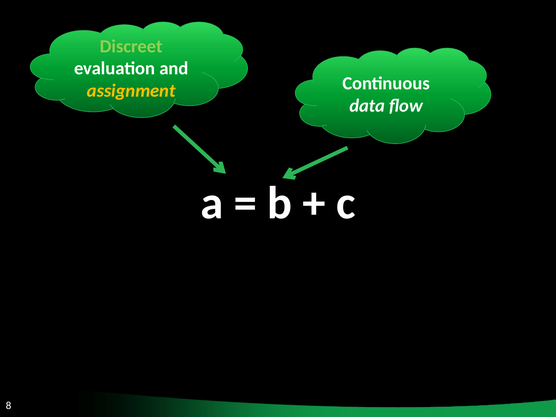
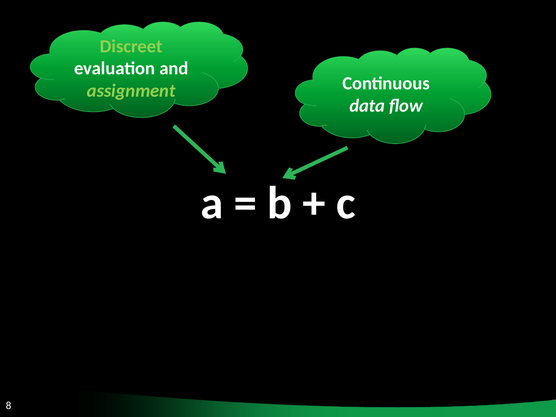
assignment colour: yellow -> light green
